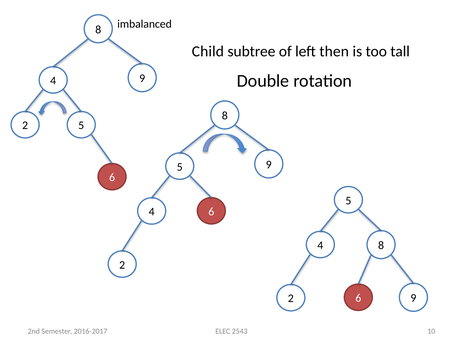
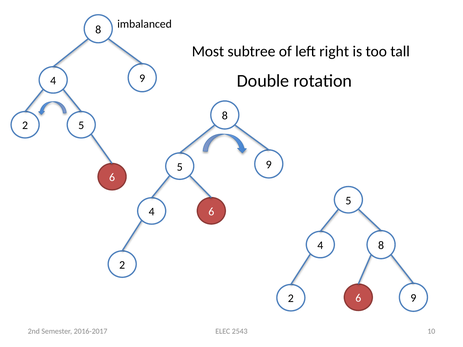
Child: Child -> Most
then: then -> right
